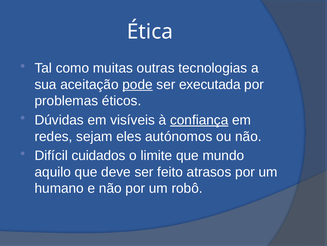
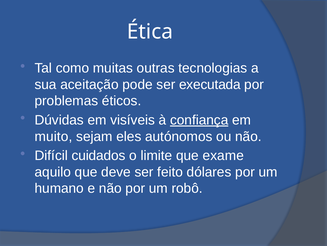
pode underline: present -> none
redes: redes -> muito
mundo: mundo -> exame
atrasos: atrasos -> dólares
